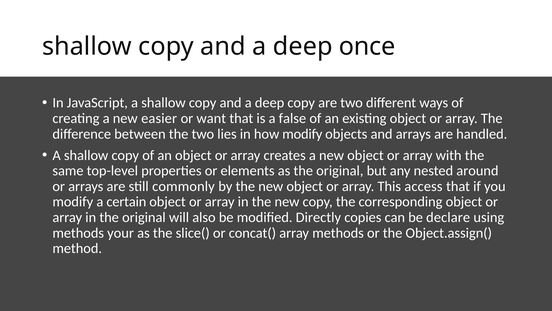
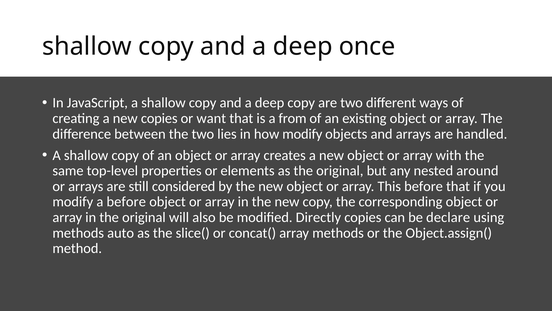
new easier: easier -> copies
false: false -> from
commonly: commonly -> considered
This access: access -> before
a certain: certain -> before
your: your -> auto
